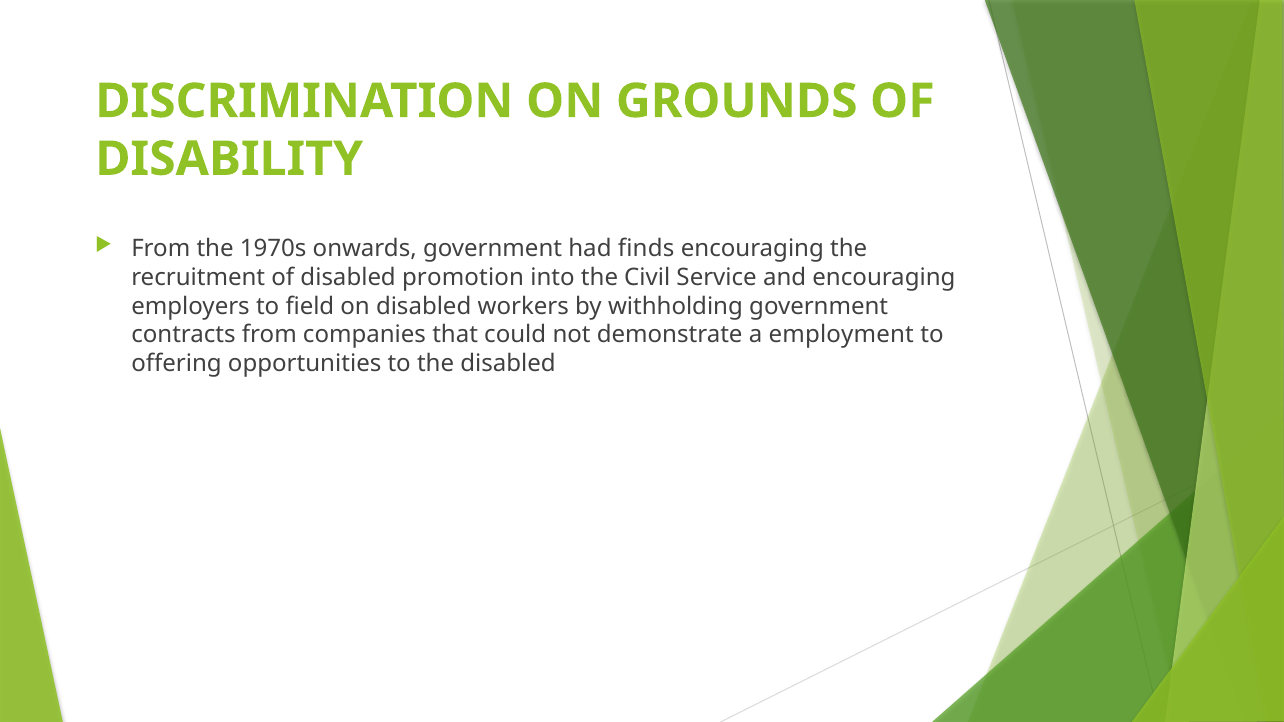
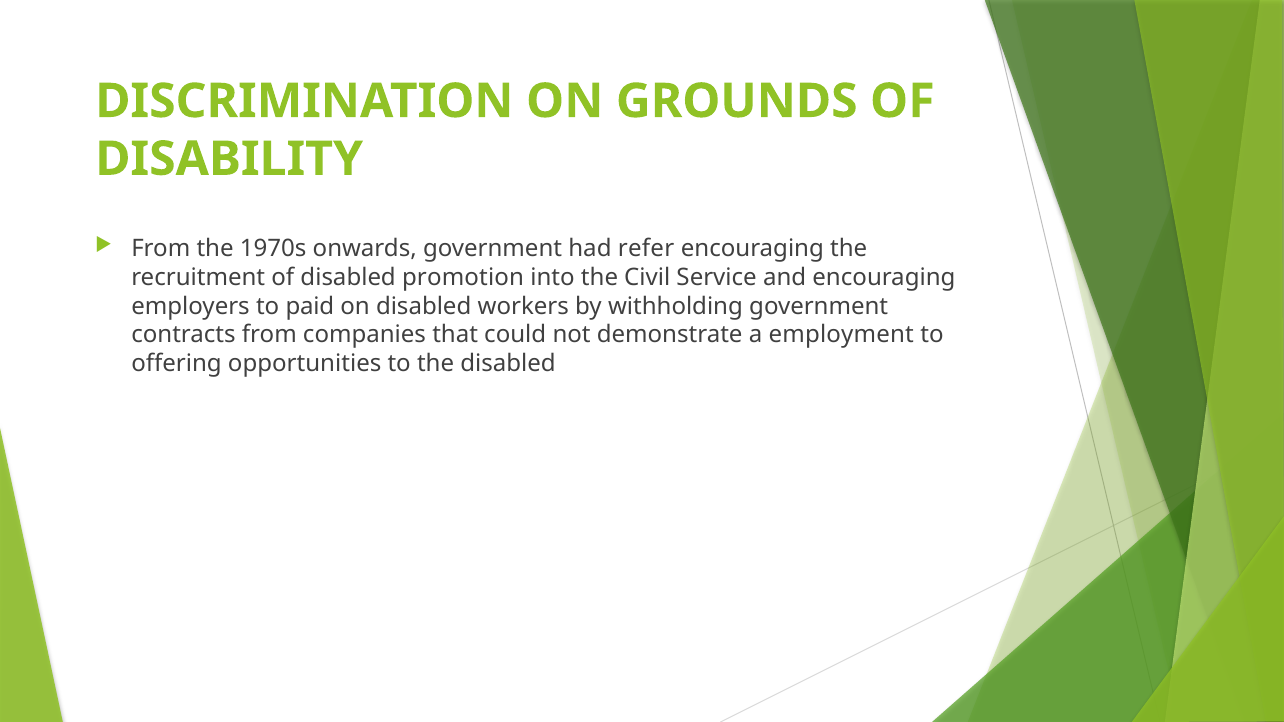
finds: finds -> refer
field: field -> paid
